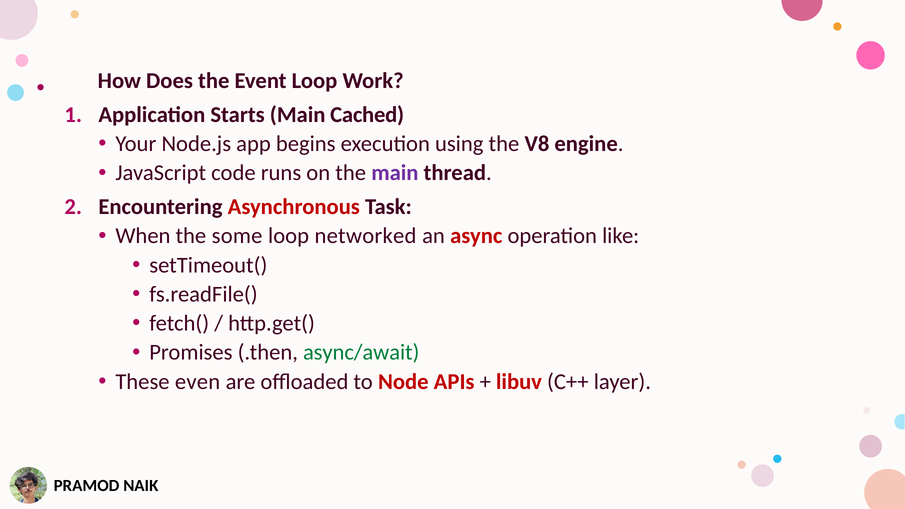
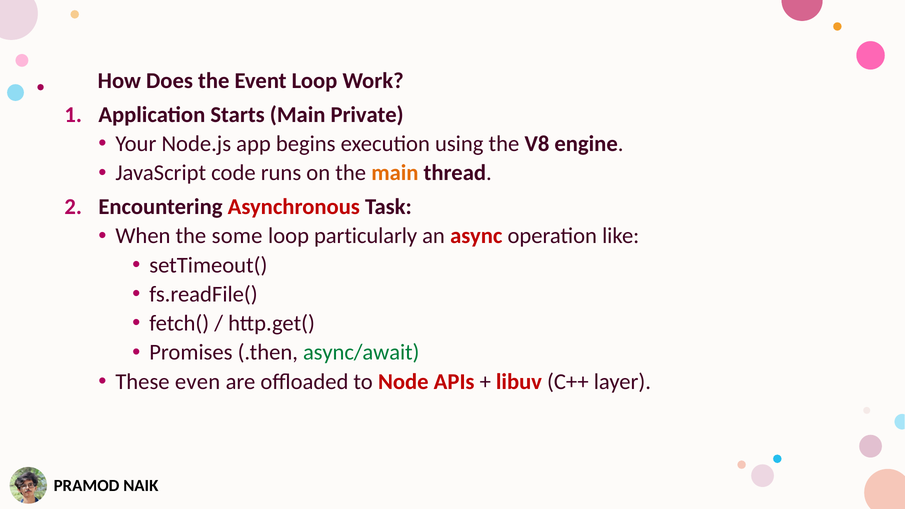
Cached: Cached -> Private
main at (395, 173) colour: purple -> orange
networked: networked -> particularly
